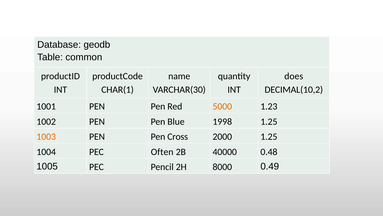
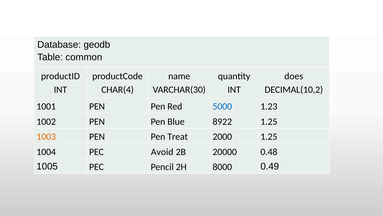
CHAR(1: CHAR(1 -> CHAR(4
5000 colour: orange -> blue
1998: 1998 -> 8922
Cross: Cross -> Treat
Often: Often -> Avoid
40000: 40000 -> 20000
